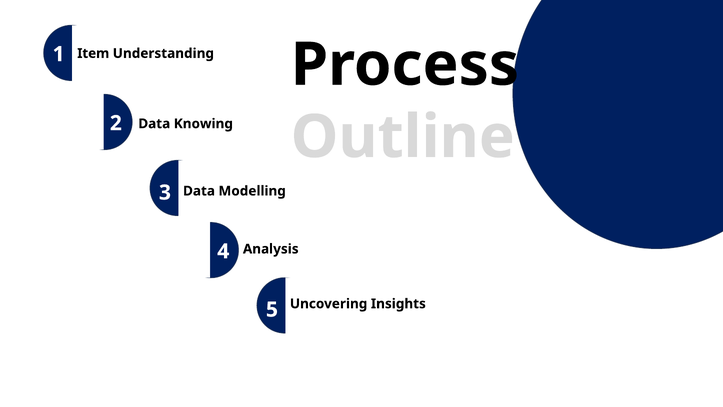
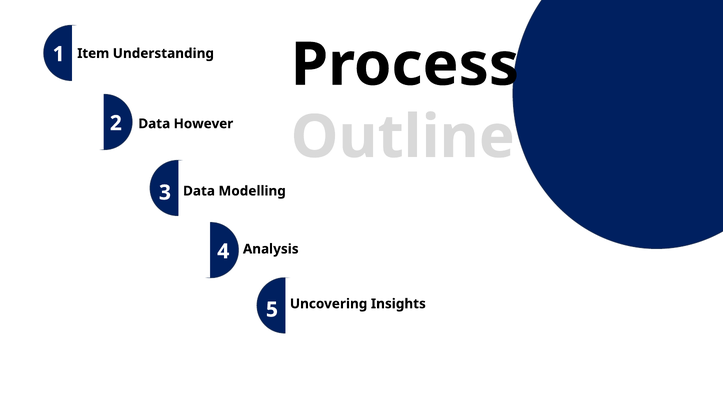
Knowing: Knowing -> However
